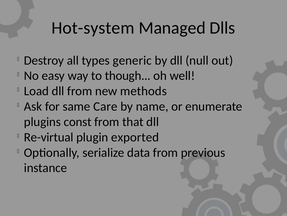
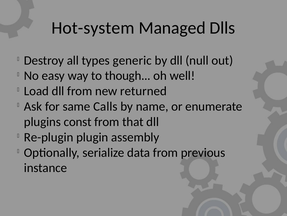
methods: methods -> returned
Care: Care -> Calls
Re-virtual: Re-virtual -> Re-plugin
exported: exported -> assembly
